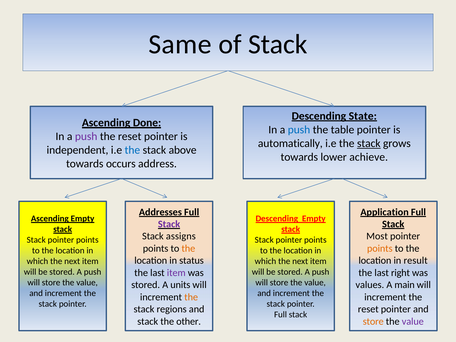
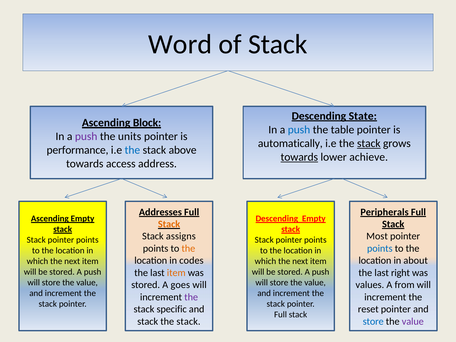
Same: Same -> Word
Done: Done -> Block
reset at (130, 136): reset -> units
independent: independent -> performance
towards at (299, 157) underline: none -> present
occurs: occurs -> access
Application: Application -> Peripherals
Stack at (169, 224) colour: purple -> orange
points at (380, 248) colour: orange -> blue
status: status -> codes
result: result -> about
item at (176, 273) colour: purple -> orange
units: units -> goes
main: main -> from
the at (191, 297) colour: orange -> purple
regions: regions -> specific
other at (189, 321): other -> stack
store at (373, 321) colour: orange -> blue
